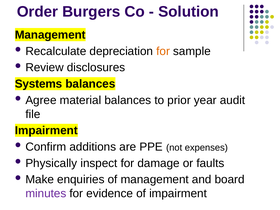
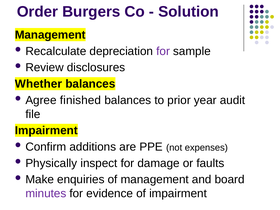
for at (163, 51) colour: orange -> purple
Systems: Systems -> Whether
material: material -> finished
